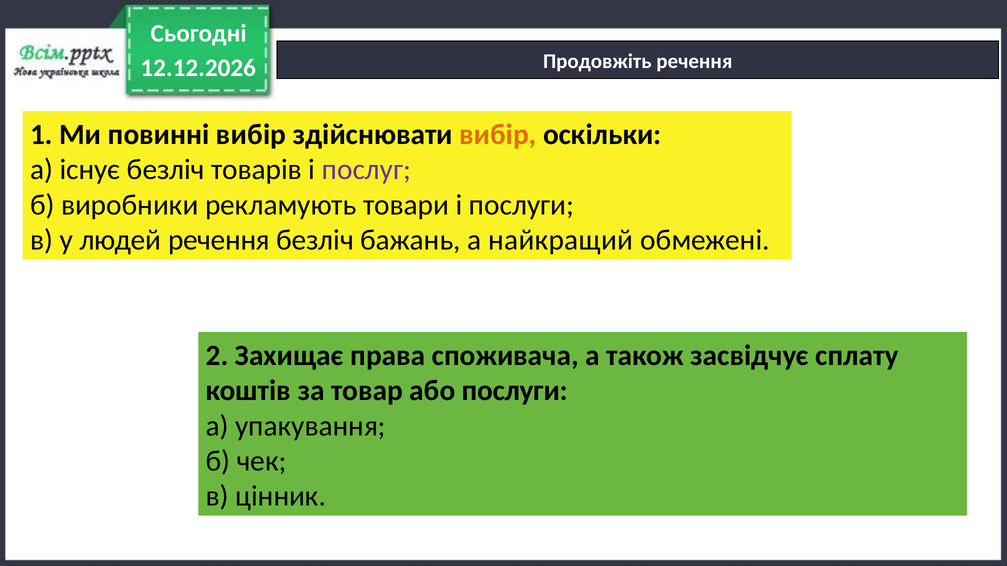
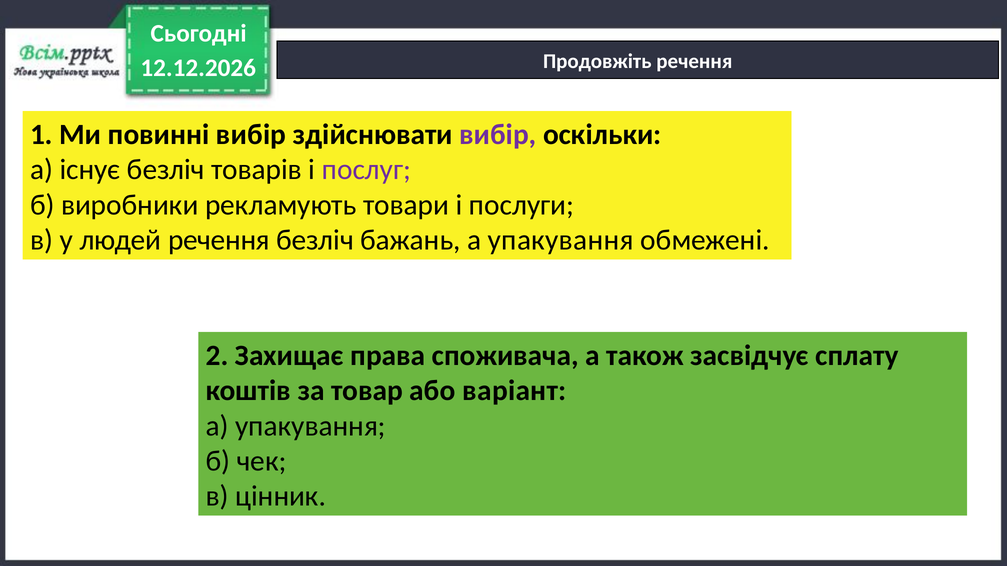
вибір at (498, 135) colour: orange -> purple
бажань а найкращий: найкращий -> упакування
або послуги: послуги -> варіант
